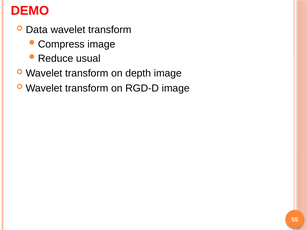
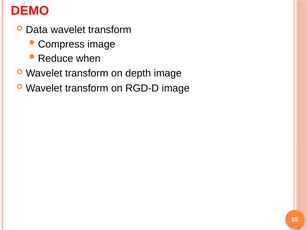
usual: usual -> when
